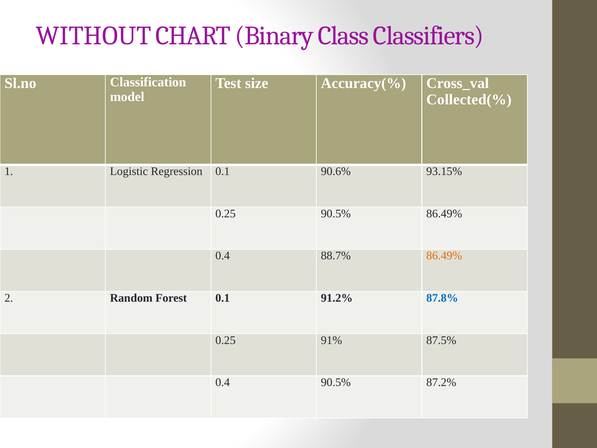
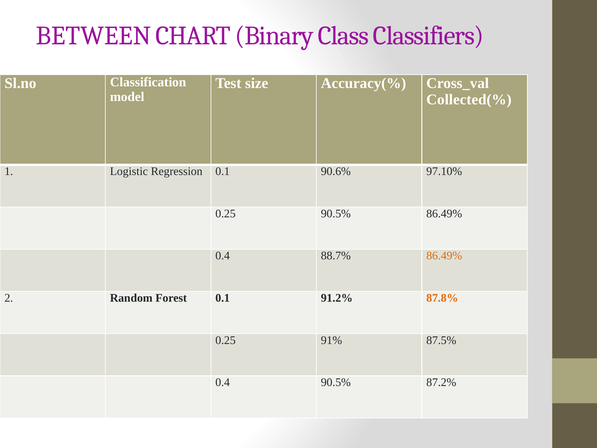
WITHOUT: WITHOUT -> BETWEEN
93.15%: 93.15% -> 97.10%
87.8% colour: blue -> orange
